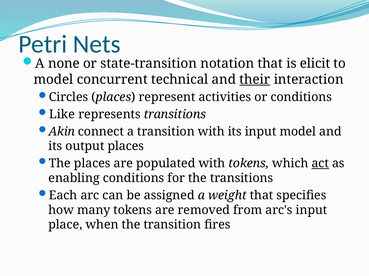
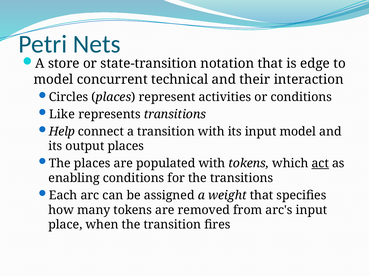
none: none -> store
elicit: elicit -> edge
their underline: present -> none
Akin: Akin -> Help
